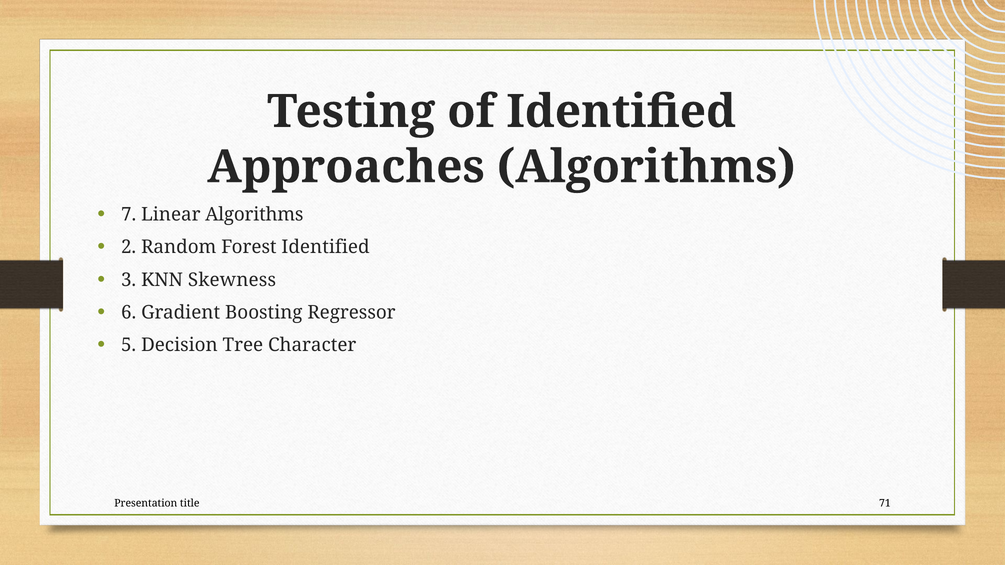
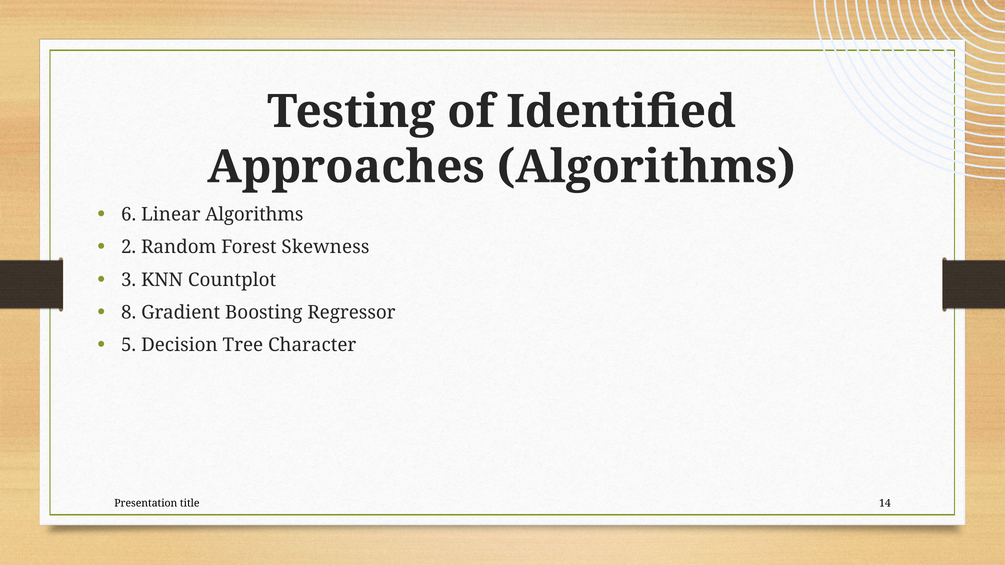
7: 7 -> 6
Forest Identified: Identified -> Skewness
Skewness: Skewness -> Countplot
6: 6 -> 8
71: 71 -> 14
